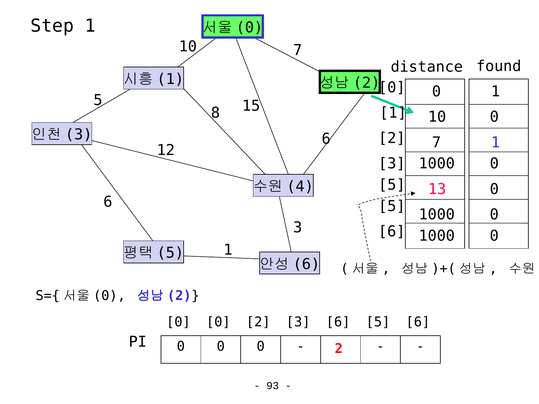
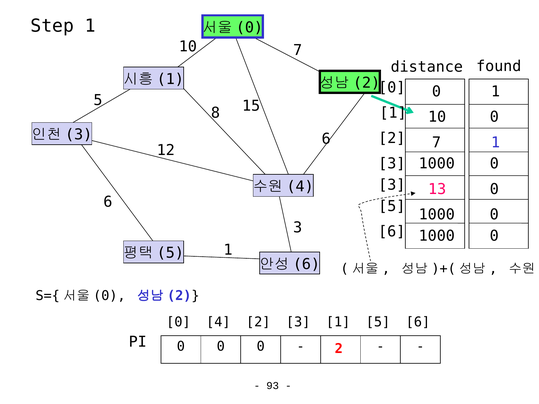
5 at (392, 185): 5 -> 3
0 at (218, 322): 0 -> 4
3 6: 6 -> 1
